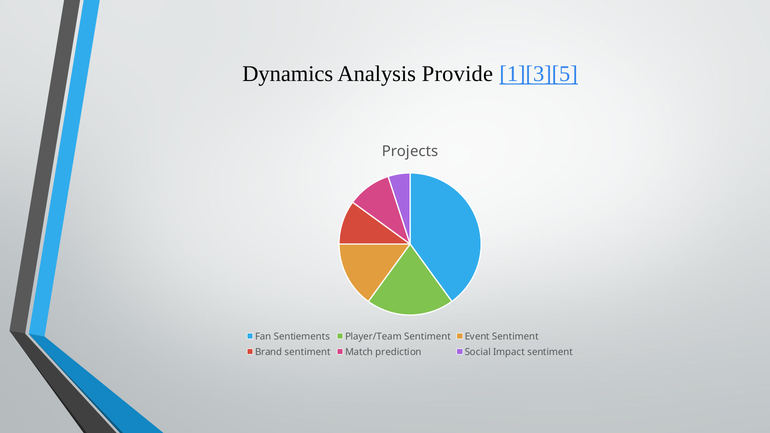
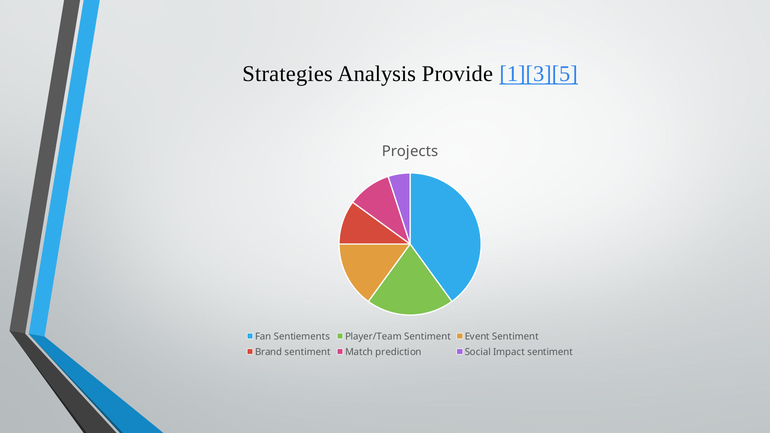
Dynamics: Dynamics -> Strategies
